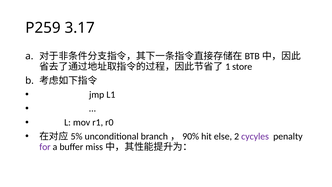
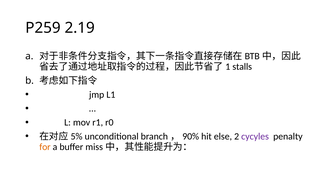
3.17: 3.17 -> 2.19
store: store -> stalls
for colour: purple -> orange
